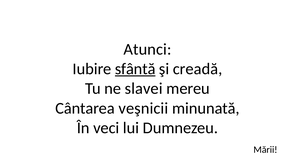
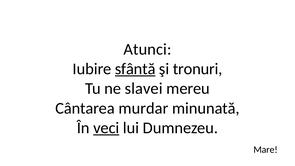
creadă: creadă -> tronuri
veşnicii: veşnicii -> murdar
veci underline: none -> present
Mării: Mării -> Mare
